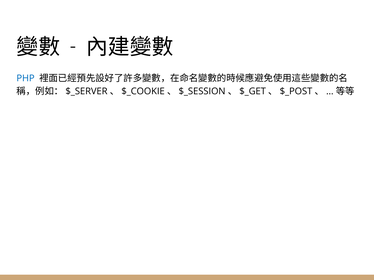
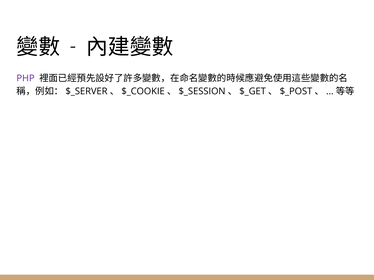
PHP colour: blue -> purple
